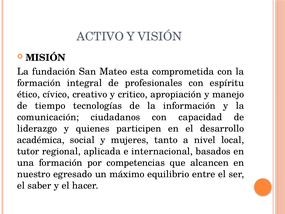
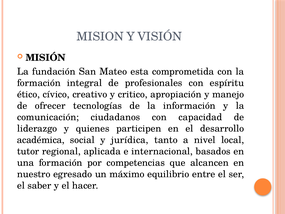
ACTIVO: ACTIVO -> MISION
tiempo: tiempo -> ofrecer
mujeres: mujeres -> jurídica
